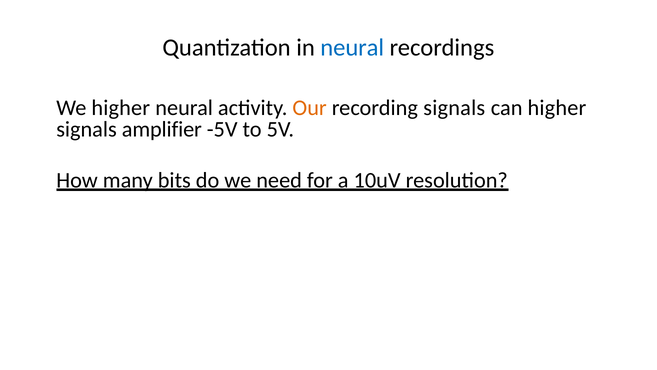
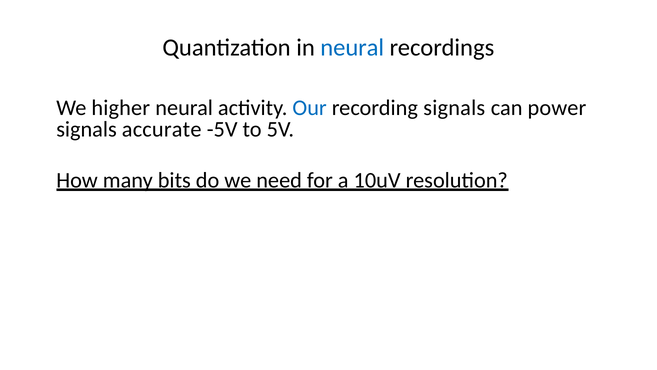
Our colour: orange -> blue
can higher: higher -> power
amplifier: amplifier -> accurate
